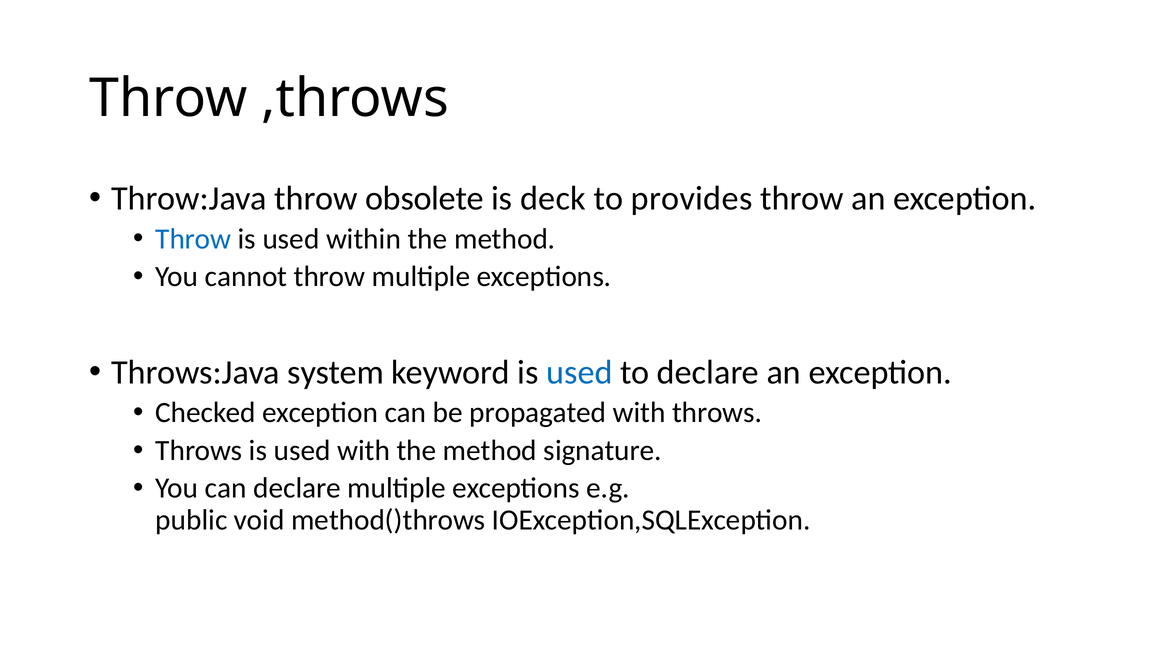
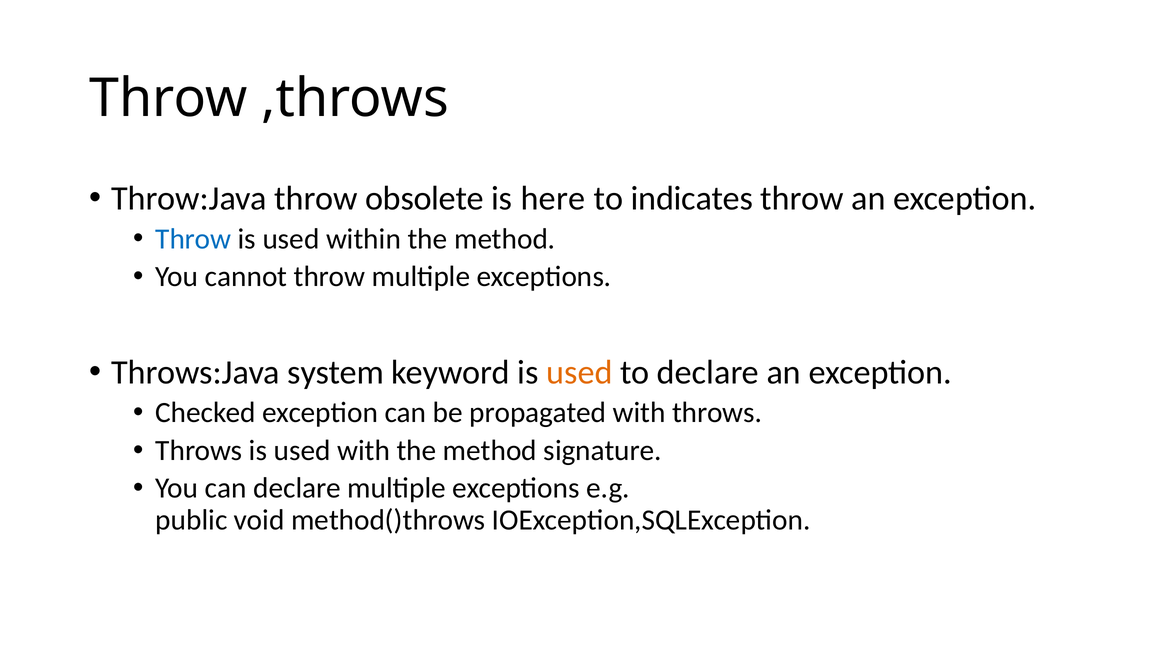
deck: deck -> here
provides: provides -> indicates
used at (579, 372) colour: blue -> orange
